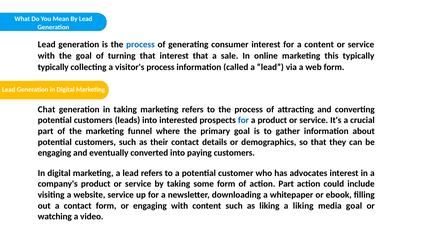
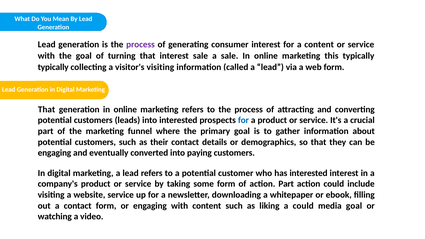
process at (141, 44) colour: blue -> purple
interest that: that -> sale
visitor's process: process -> visiting
Chat at (47, 109): Chat -> That
generation in taking: taking -> online
has advocates: advocates -> interested
a liking: liking -> could
